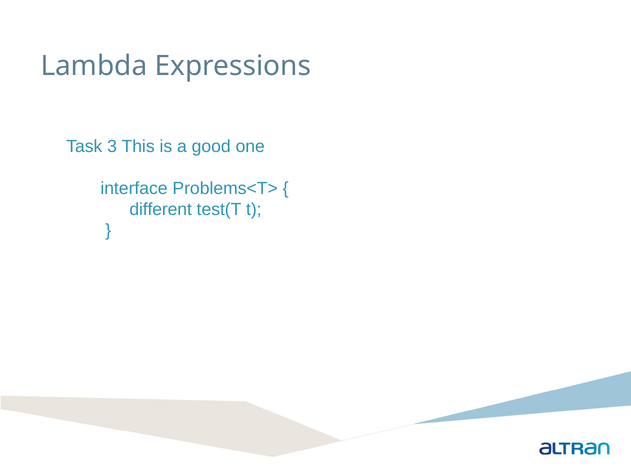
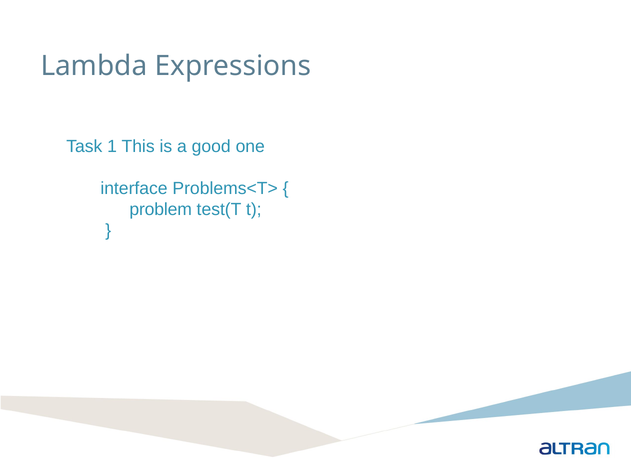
3: 3 -> 1
different: different -> problem
